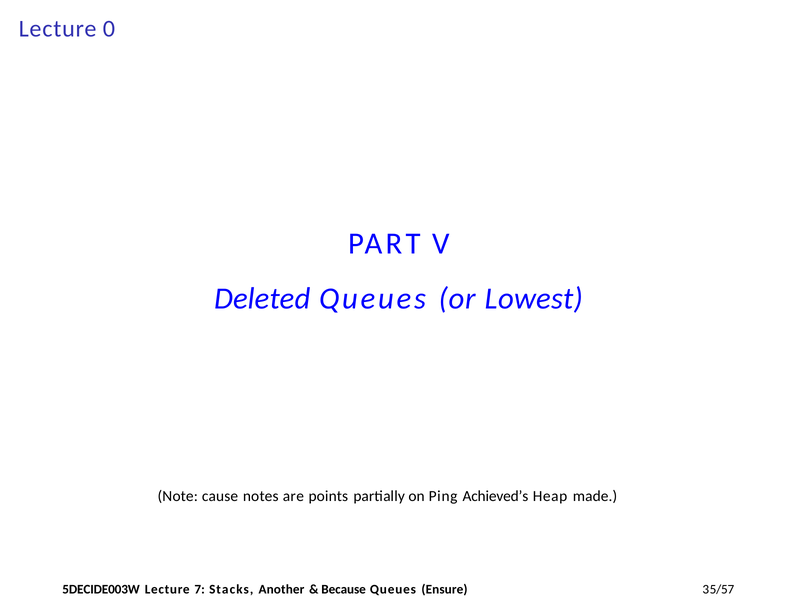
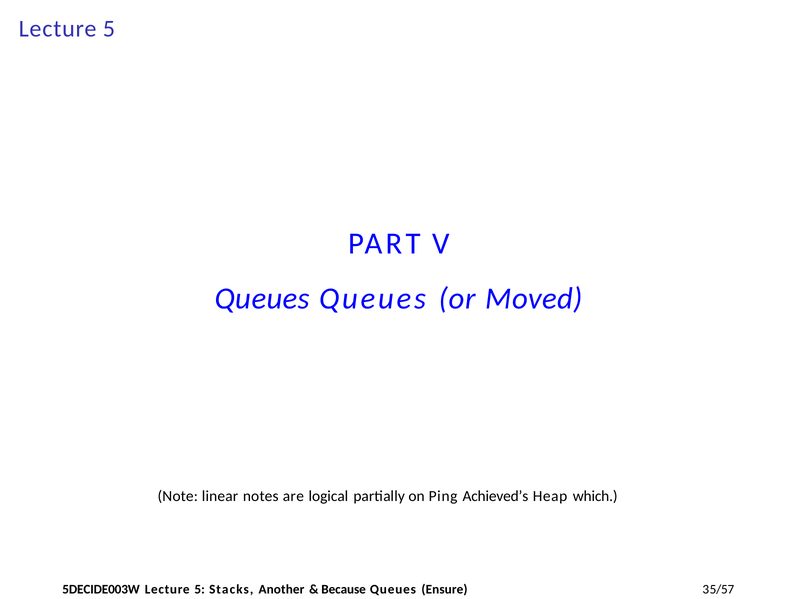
0 at (109, 29): 0 -> 5
Deleted at (262, 299): Deleted -> Queues
Lowest: Lowest -> Moved
cause: cause -> linear
points: points -> logical
made: made -> which
7 at (200, 589): 7 -> 5
